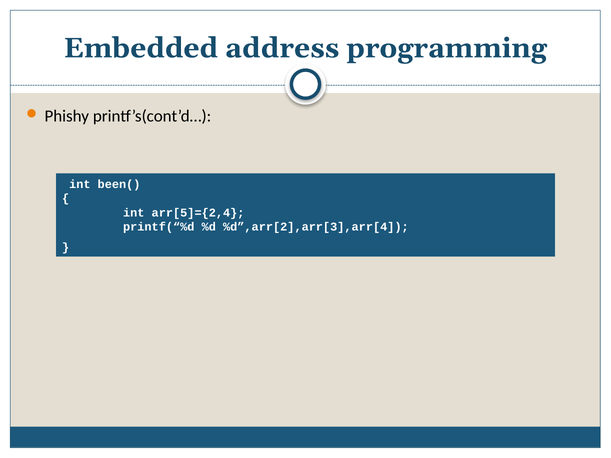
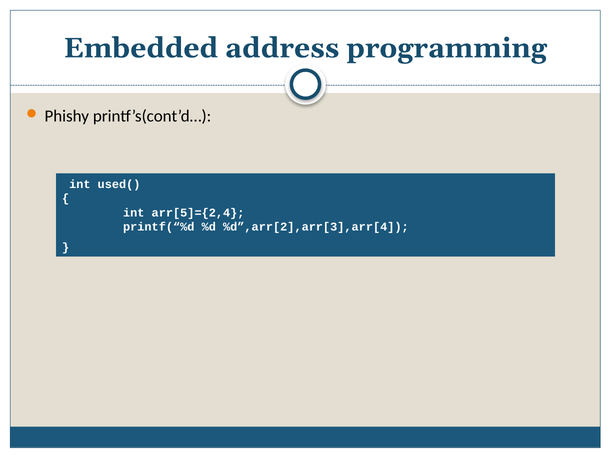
been(: been( -> used(
